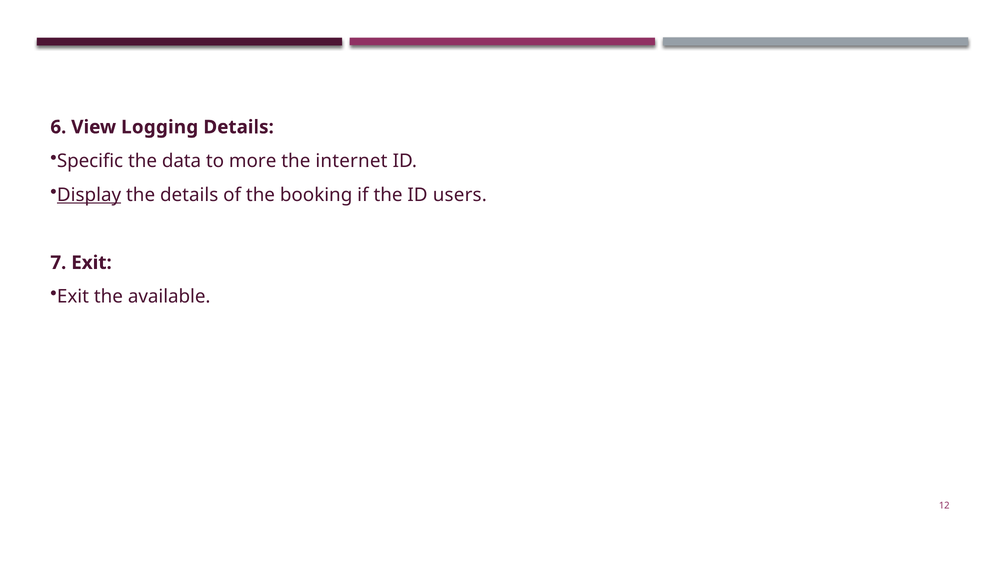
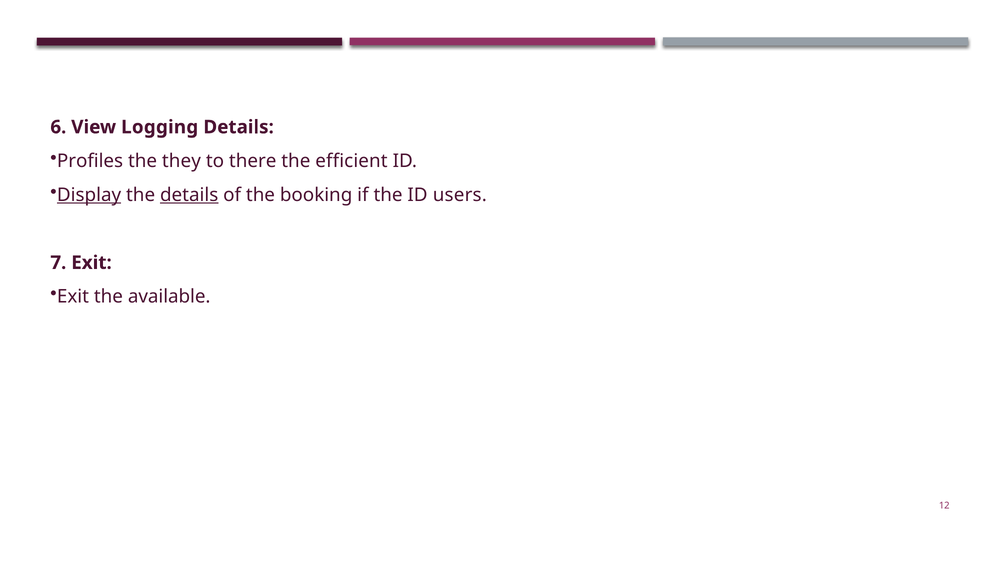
Specific: Specific -> Profiles
data: data -> they
more: more -> there
internet: internet -> efficient
details at (189, 195) underline: none -> present
